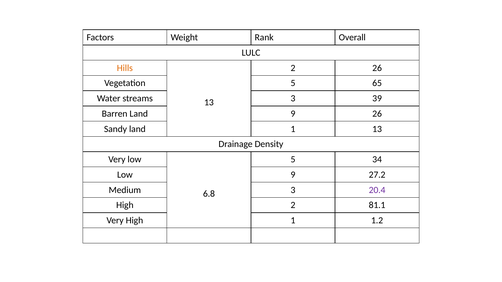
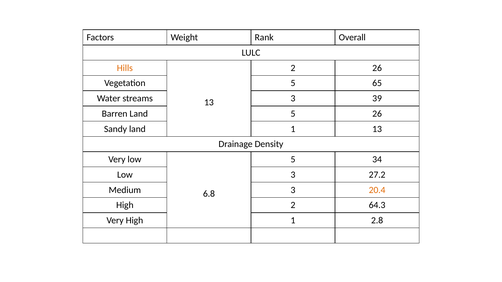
Land 9: 9 -> 5
Low 9: 9 -> 3
20.4 colour: purple -> orange
81.1: 81.1 -> 64.3
1.2: 1.2 -> 2.8
